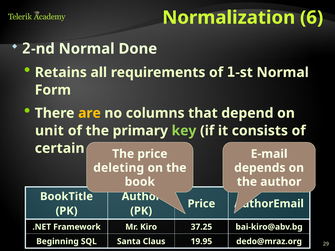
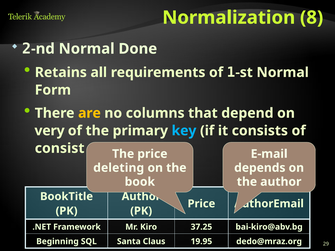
6: 6 -> 8
unit: unit -> very
key colour: light green -> light blue
certain: certain -> consist
